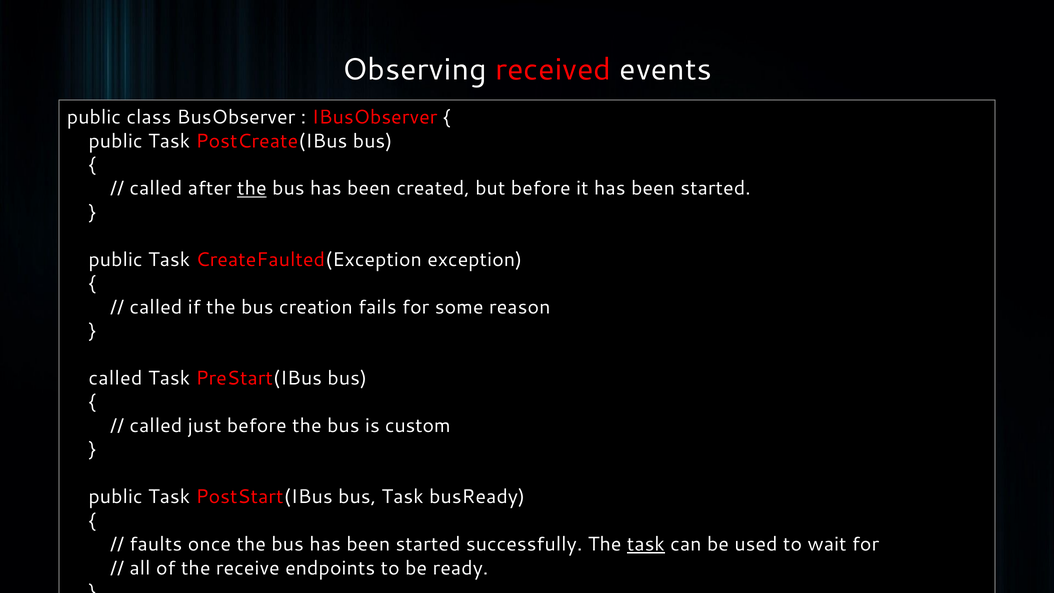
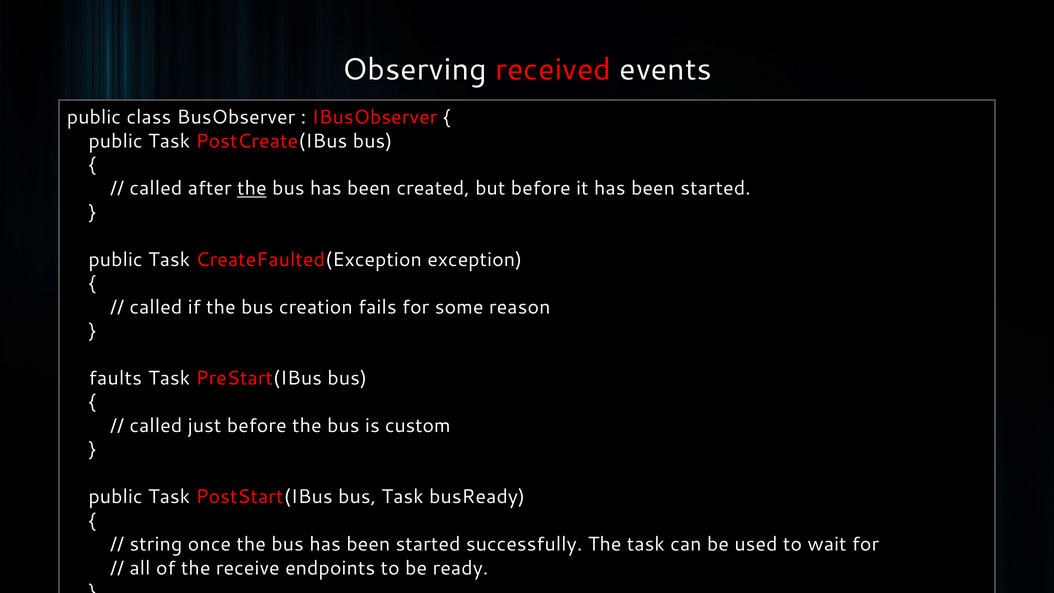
called at (115, 378): called -> faults
faults: faults -> string
task at (646, 544) underline: present -> none
